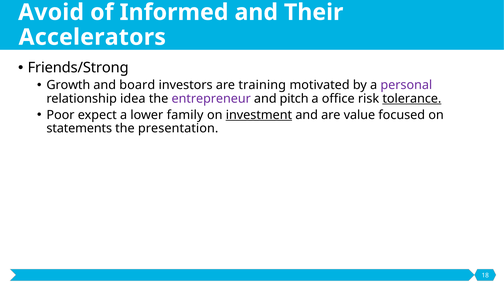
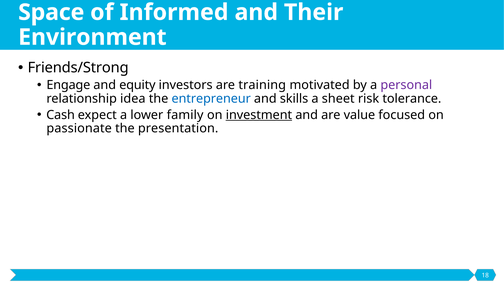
Avoid: Avoid -> Space
Accelerators: Accelerators -> Environment
Growth: Growth -> Engage
board: board -> equity
entrepreneur colour: purple -> blue
pitch: pitch -> skills
office: office -> sheet
tolerance underline: present -> none
Poor: Poor -> Cash
statements: statements -> passionate
